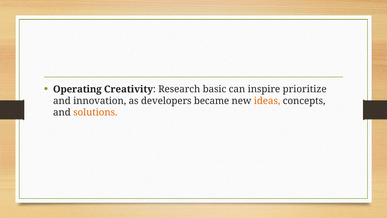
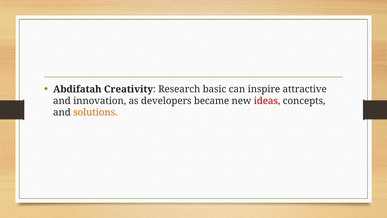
Operating: Operating -> Abdifatah
prioritize: prioritize -> attractive
ideas colour: orange -> red
